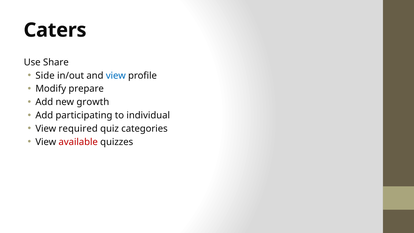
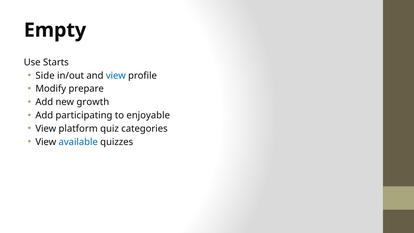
Caters: Caters -> Empty
Share: Share -> Starts
individual: individual -> enjoyable
required: required -> platform
available colour: red -> blue
